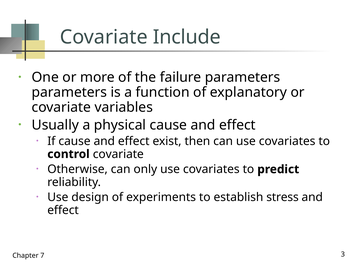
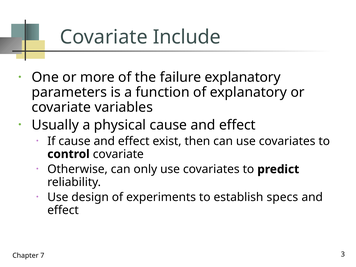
failure parameters: parameters -> explanatory
stress: stress -> specs
